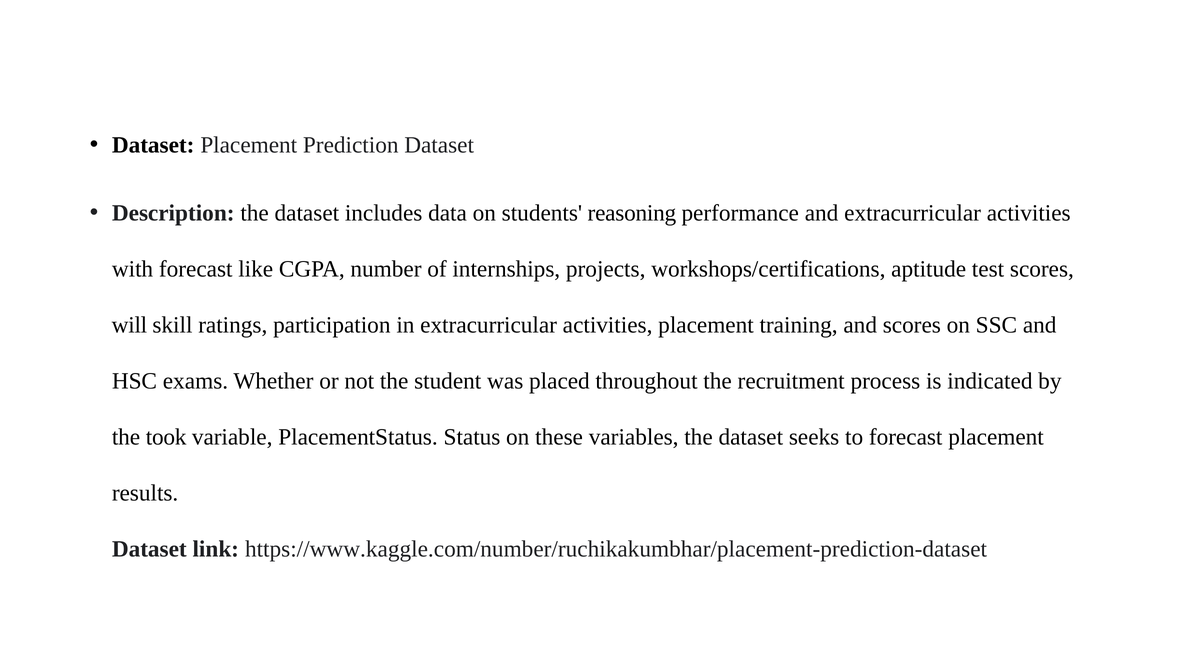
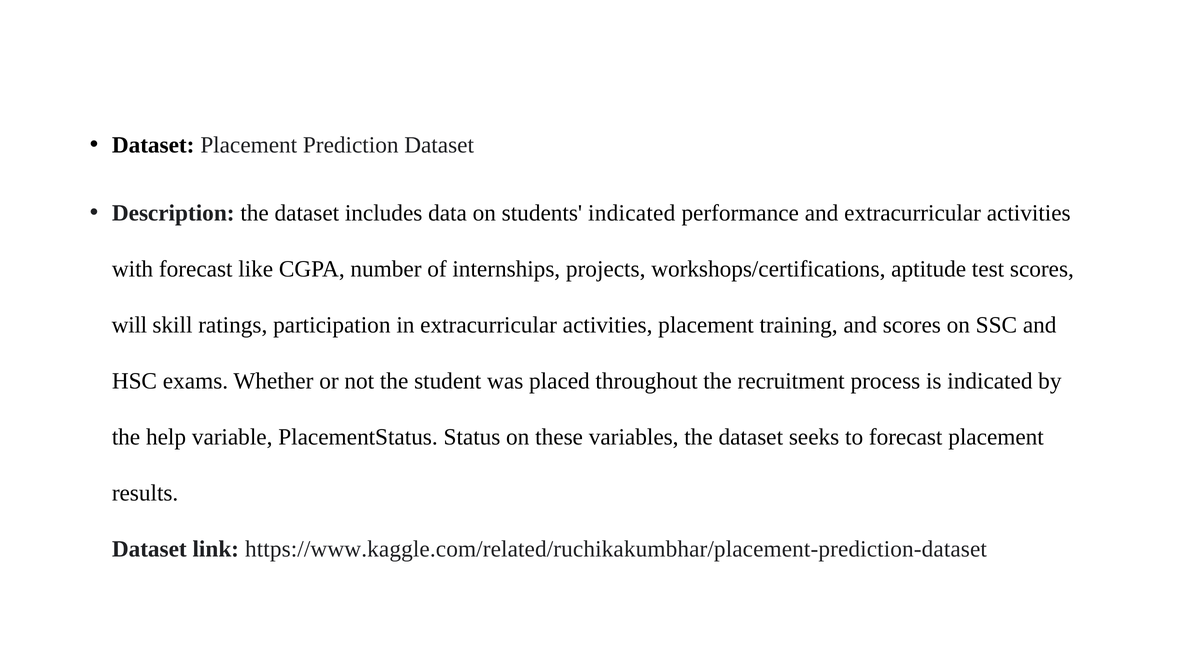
students reasoning: reasoning -> indicated
took: took -> help
https://www.kaggle.com/number/ruchikakumbhar/placement-prediction-dataset: https://www.kaggle.com/number/ruchikakumbhar/placement-prediction-dataset -> https://www.kaggle.com/related/ruchikakumbhar/placement-prediction-dataset
